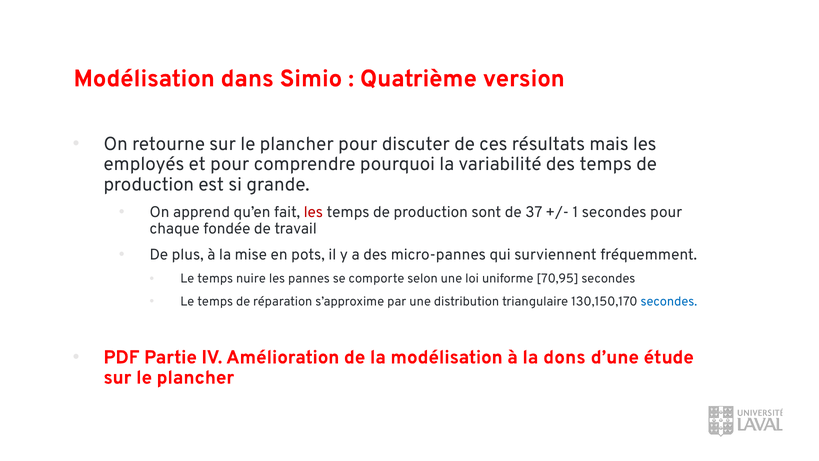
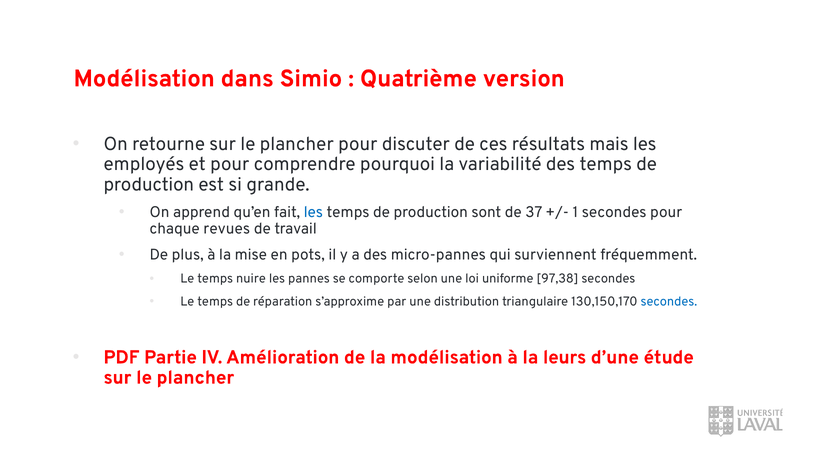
les at (313, 212) colour: red -> blue
fondée: fondée -> revues
70,95: 70,95 -> 97,38
dons: dons -> leurs
